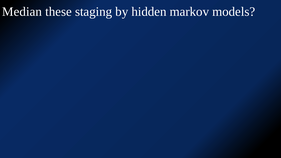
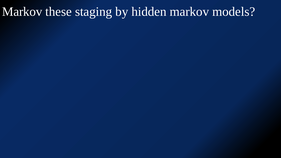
Median at (22, 12): Median -> Markov
